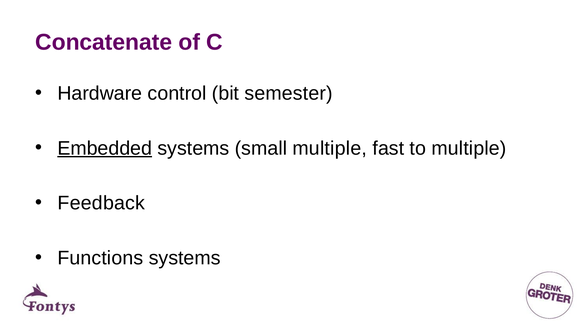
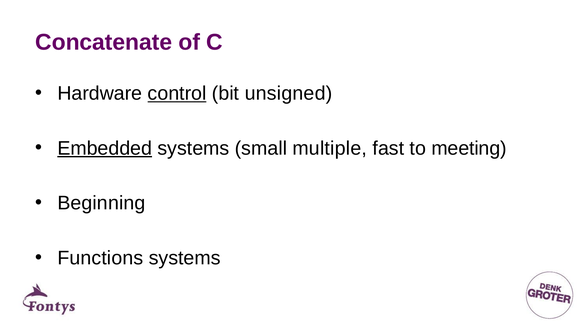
control underline: none -> present
semester: semester -> unsigned
to multiple: multiple -> meeting
Feedback: Feedback -> Beginning
